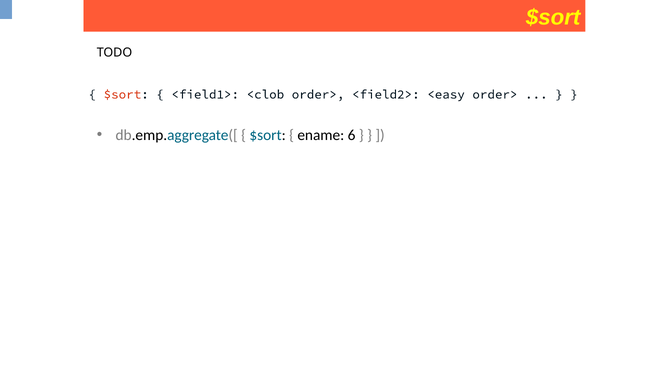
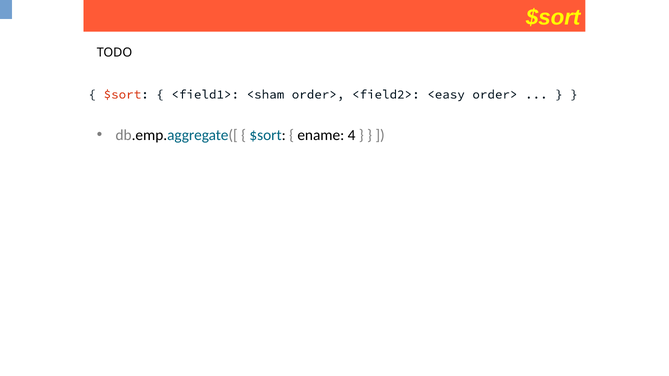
<clob: <clob -> <sham
6: 6 -> 4
